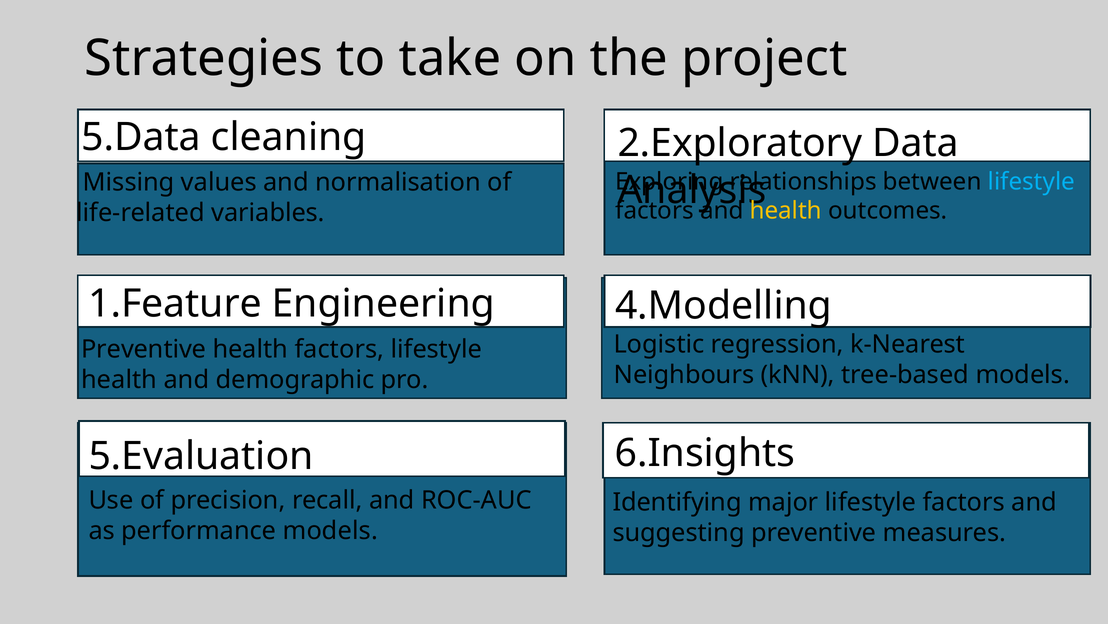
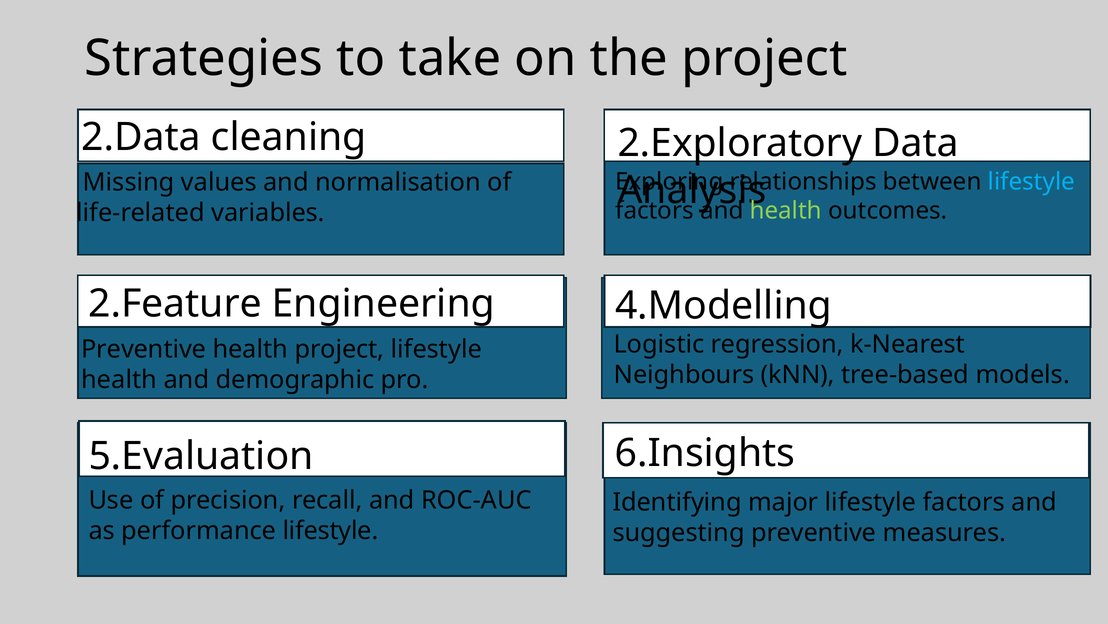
5.Data: 5.Data -> 2.Data
health at (786, 211) colour: yellow -> light green
1.Feature: 1.Feature -> 2.Feature
health factors: factors -> project
performance models: models -> lifestyle
